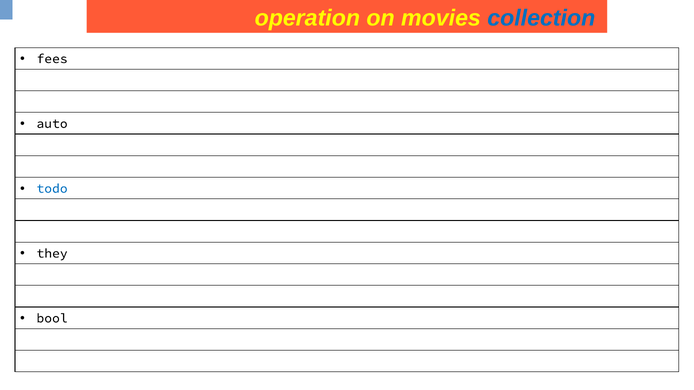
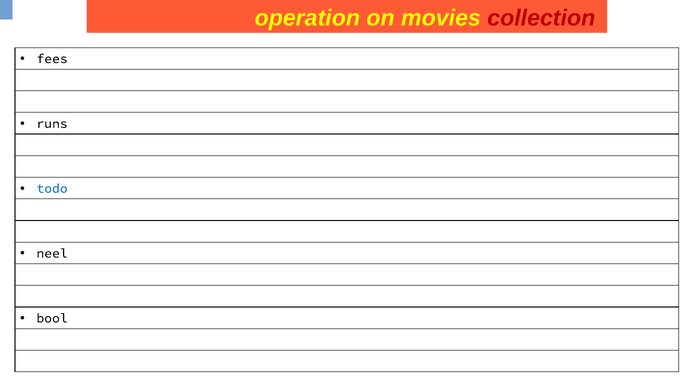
collection colour: blue -> red
auto: auto -> runs
they: they -> neel
